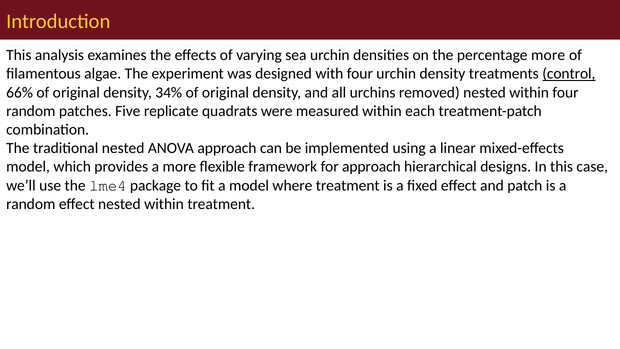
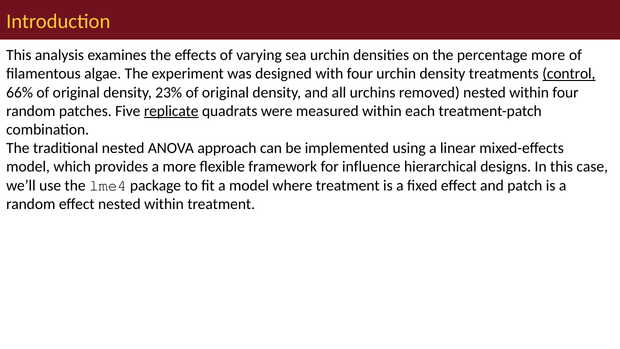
34%: 34% -> 23%
replicate underline: none -> present
for approach: approach -> influence
